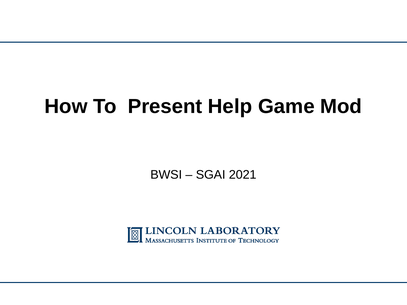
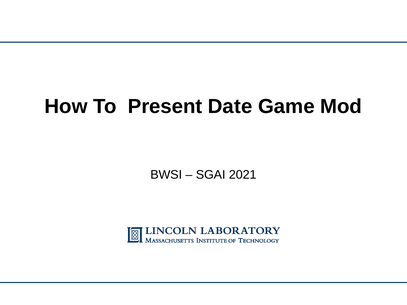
Help: Help -> Date
